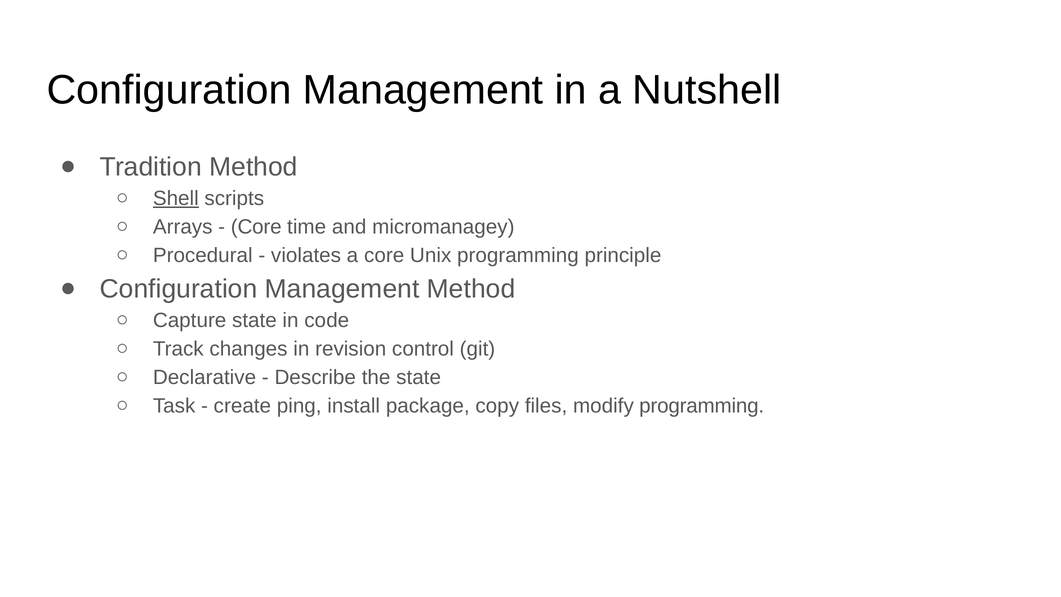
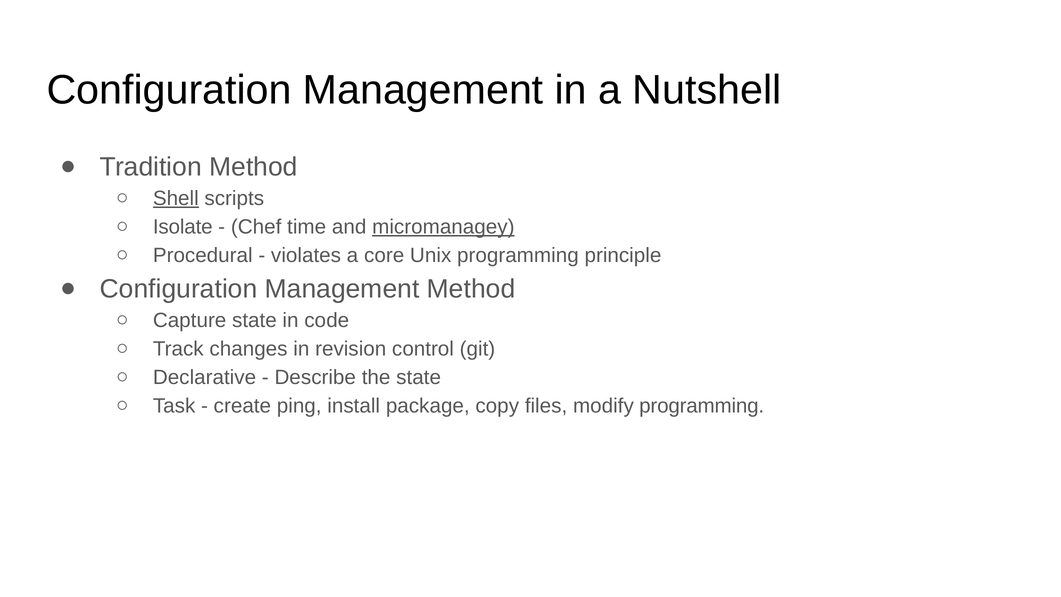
Arrays: Arrays -> Isolate
Core at (256, 227): Core -> Chef
micromanagey underline: none -> present
